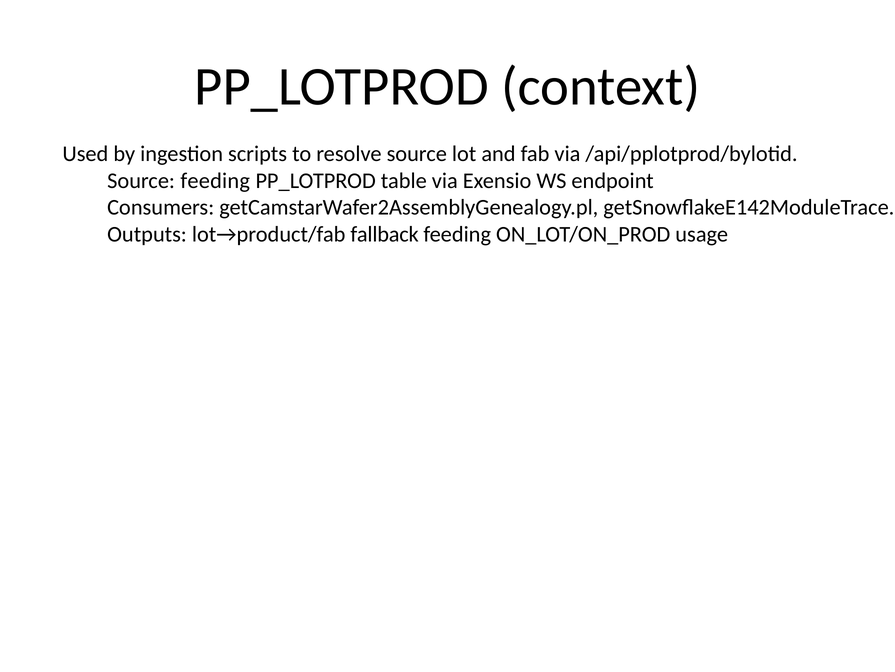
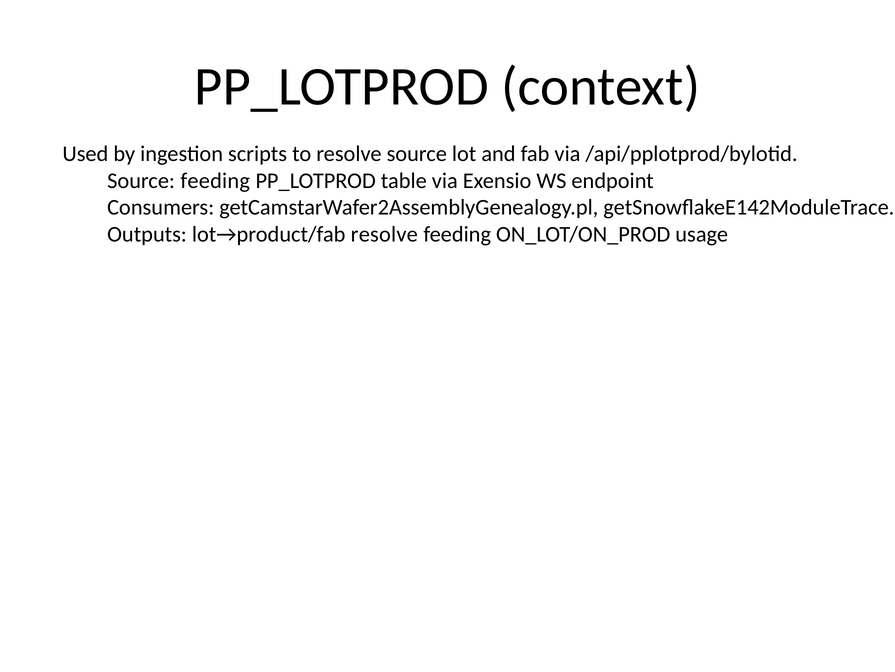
lot→product/fab fallback: fallback -> resolve
